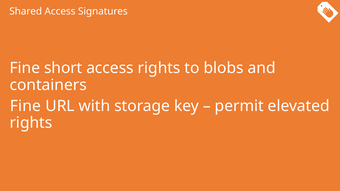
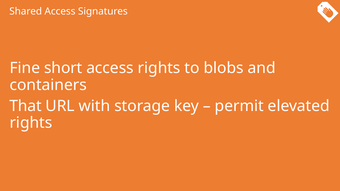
Fine at (25, 106): Fine -> That
